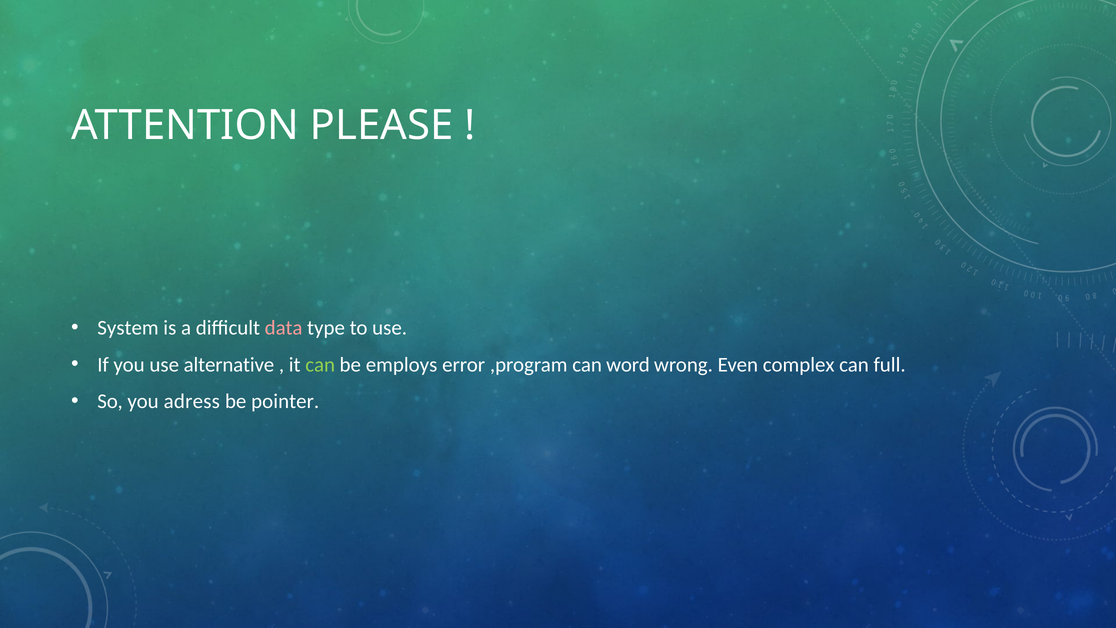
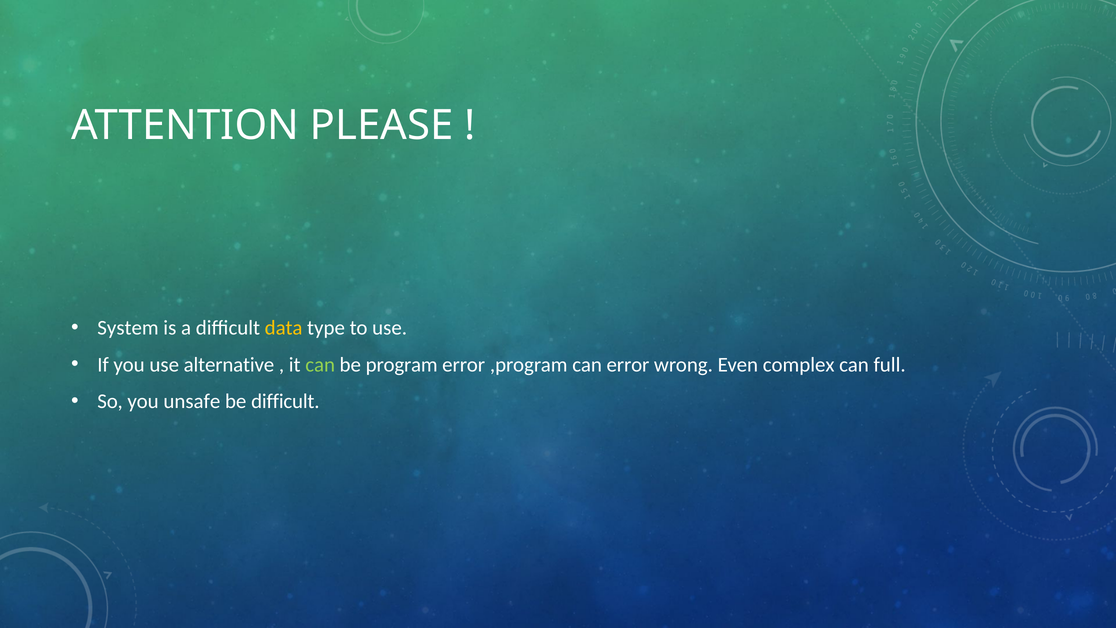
data colour: pink -> yellow
employs: employs -> program
can word: word -> error
adress: adress -> unsafe
be pointer: pointer -> difficult
